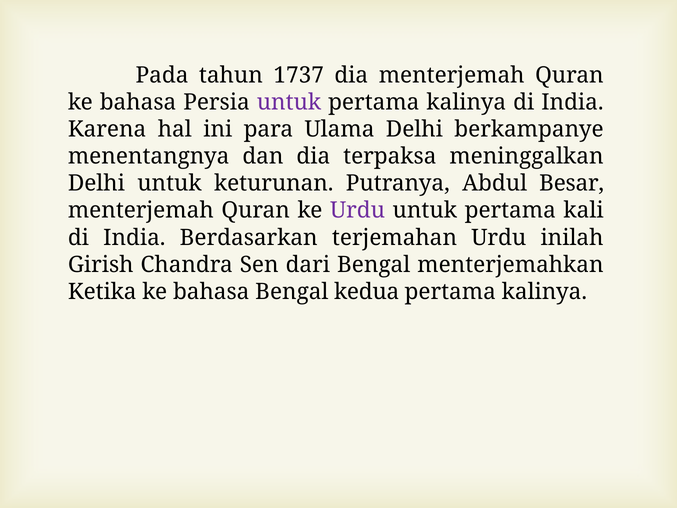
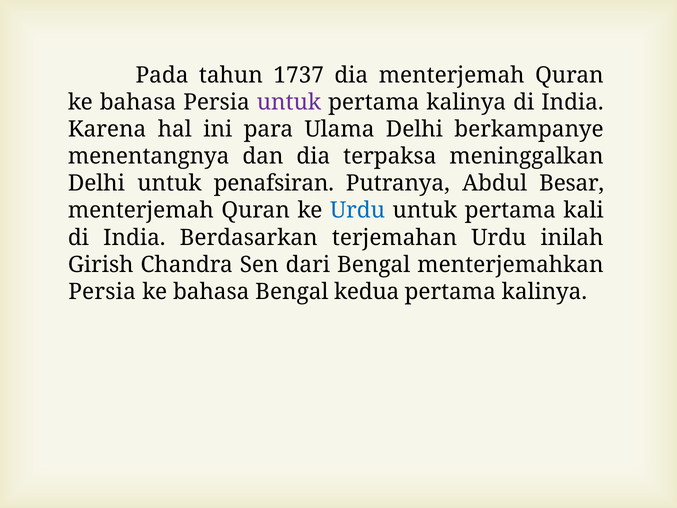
keturunan: keturunan -> penafsiran
Urdu at (358, 210) colour: purple -> blue
Ketika at (102, 292): Ketika -> Persia
